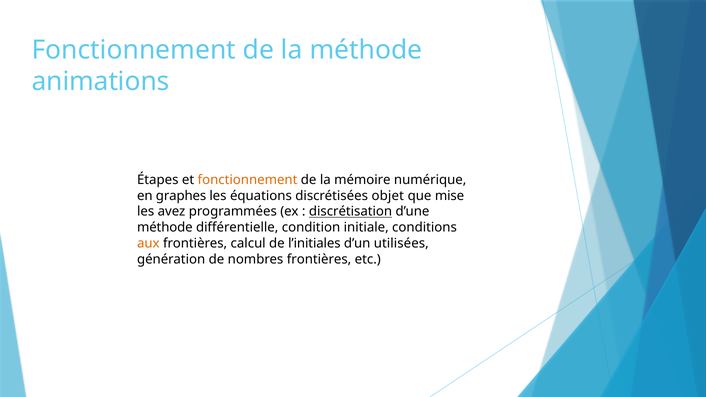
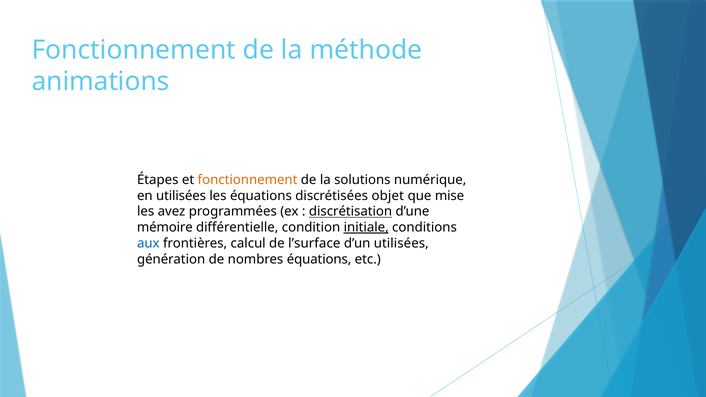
mémoire: mémoire -> solutions
en graphes: graphes -> utilisées
méthode at (165, 228): méthode -> mémoire
initiale underline: none -> present
aux colour: orange -> blue
l’initiales: l’initiales -> l’surface
nombres frontières: frontières -> équations
